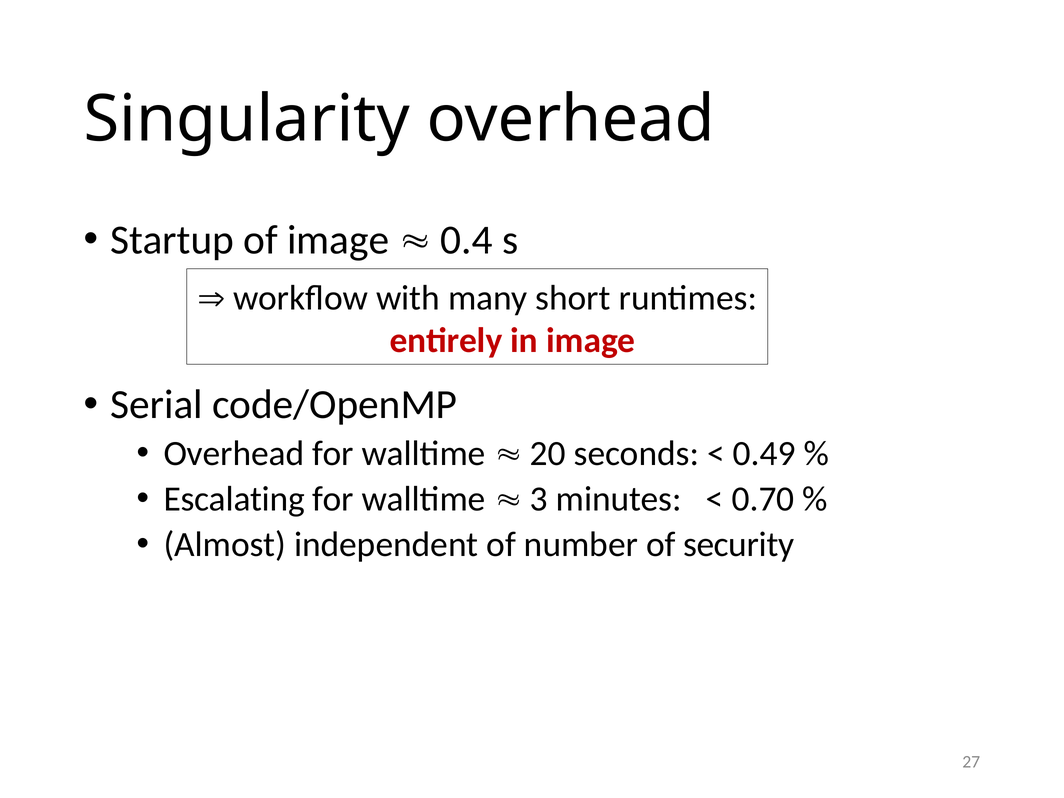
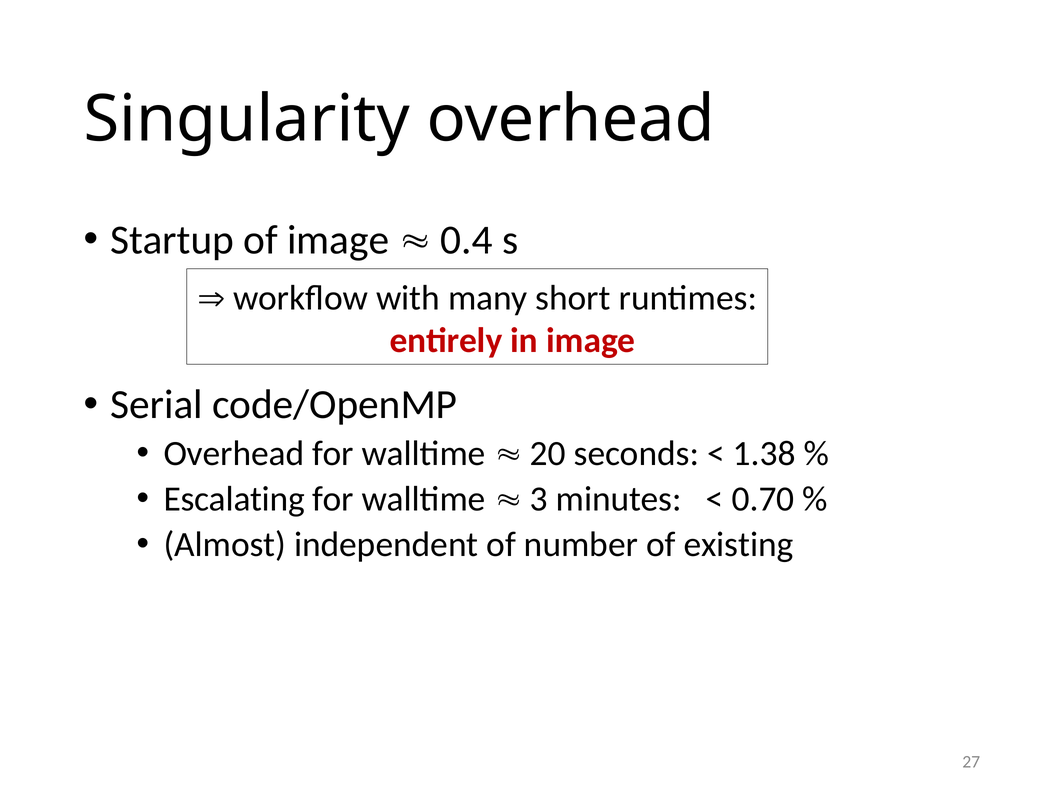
0.49: 0.49 -> 1.38
security: security -> existing
